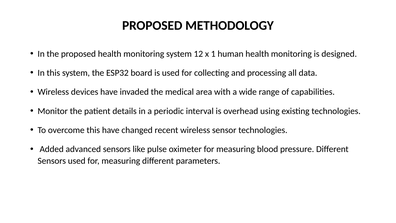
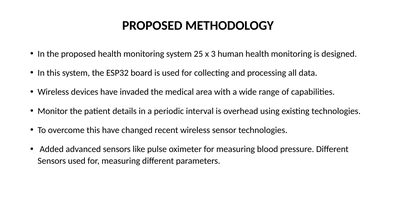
12: 12 -> 25
1: 1 -> 3
